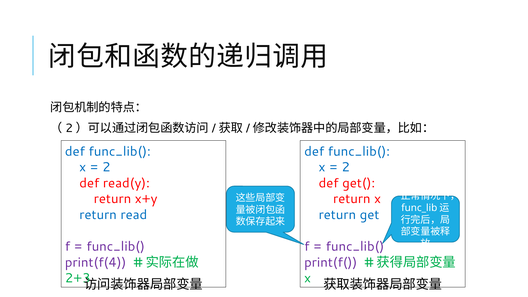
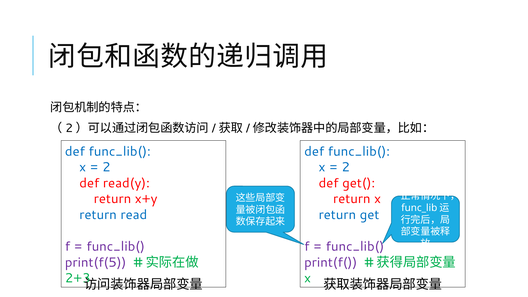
print(f(4: print(f(4 -> print(f(5
